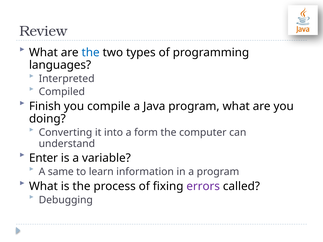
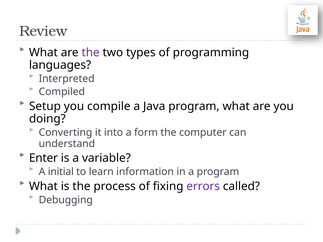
the at (91, 52) colour: blue -> purple
Finish: Finish -> Setup
same: same -> initial
